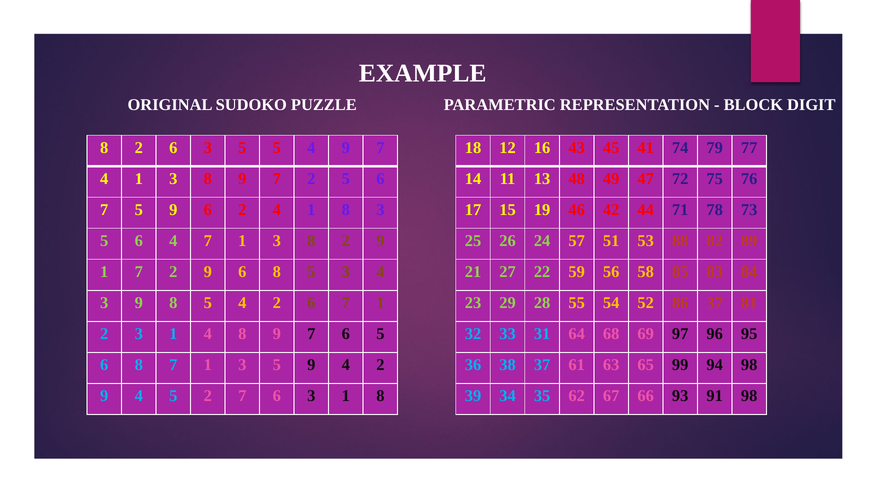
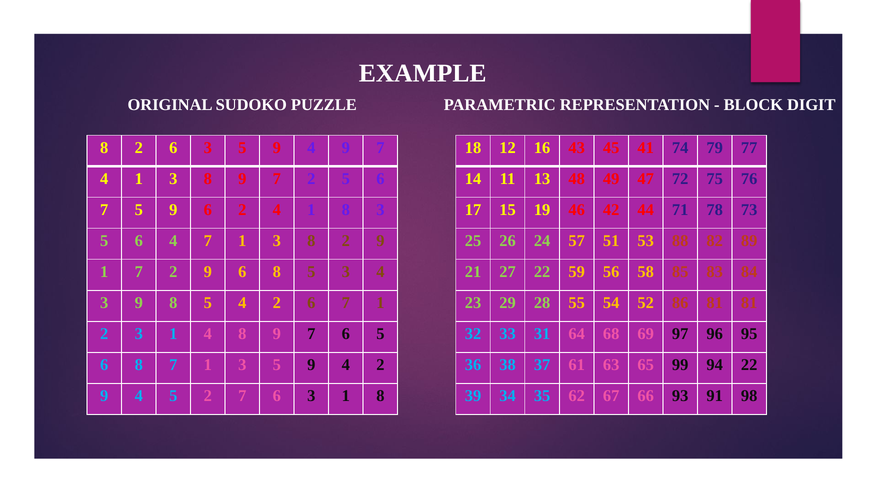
6 3 5 5: 5 -> 9
86 37: 37 -> 81
94 98: 98 -> 22
